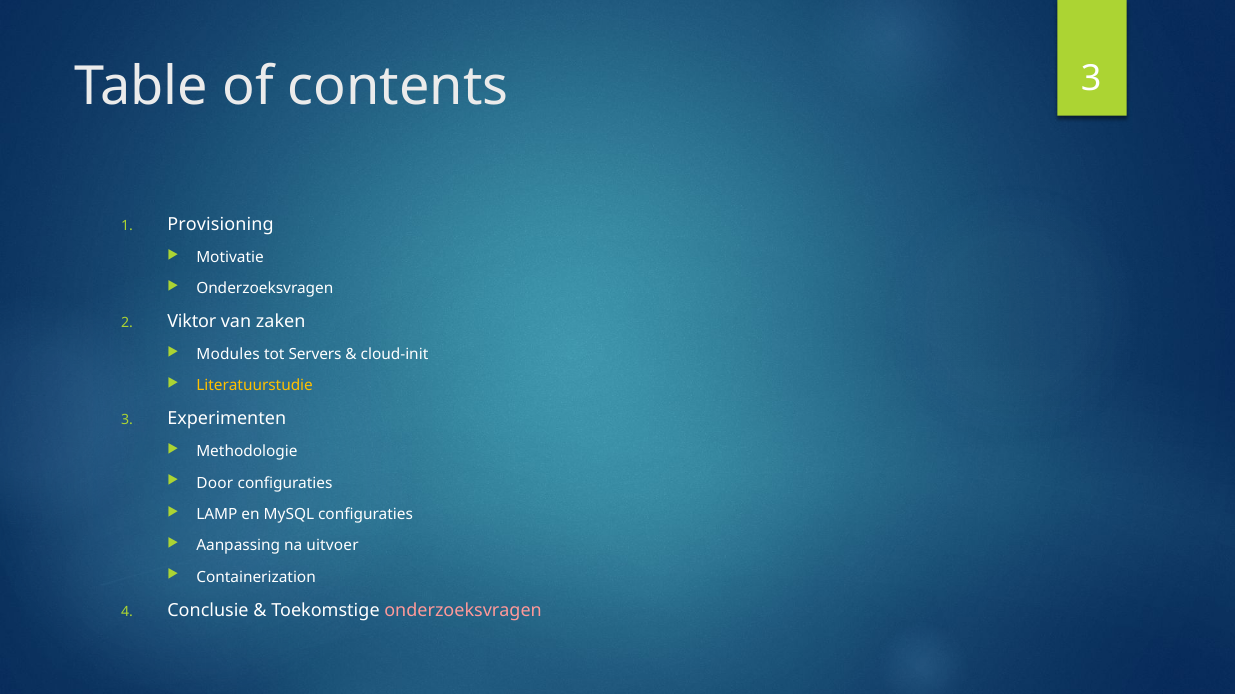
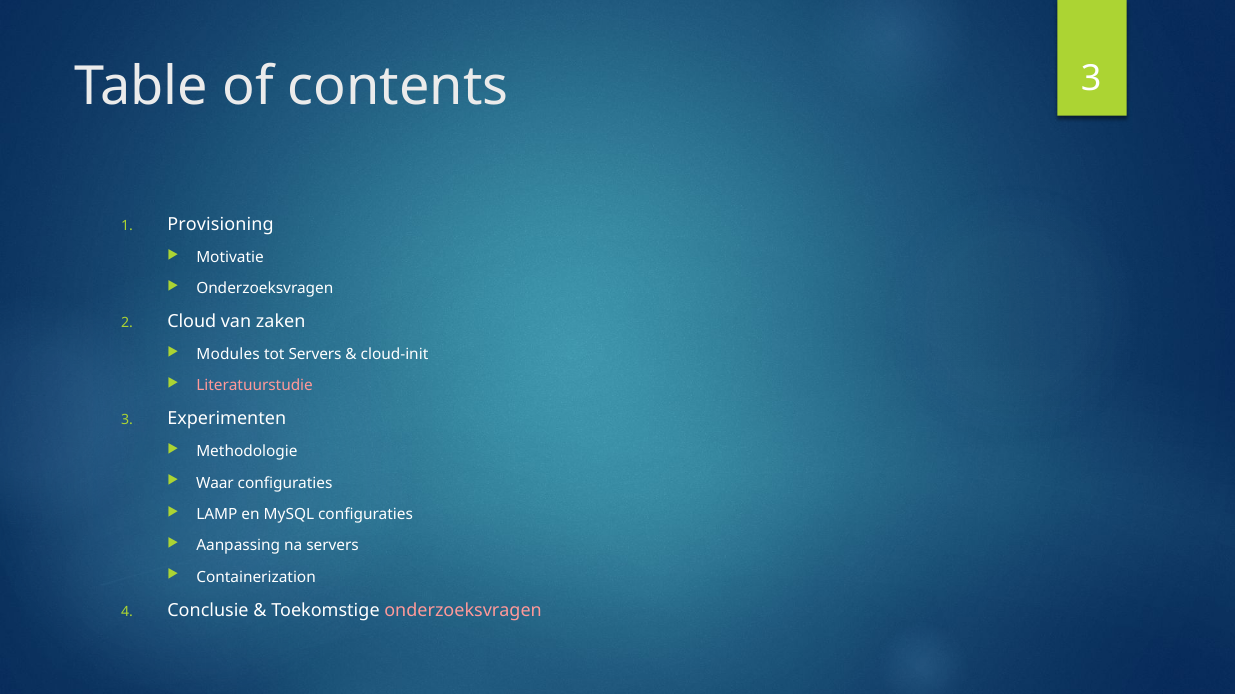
Viktor: Viktor -> Cloud
Literatuurstudie colour: yellow -> pink
Door: Door -> Waar
na uitvoer: uitvoer -> servers
